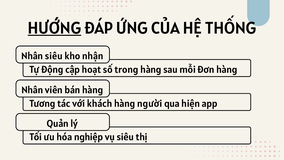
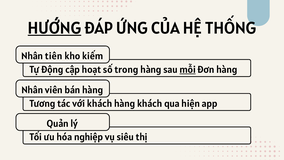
Nhân siêu: siêu -> tiên
nhận: nhận -> kiếm
mỗi underline: none -> present
hàng người: người -> khách
